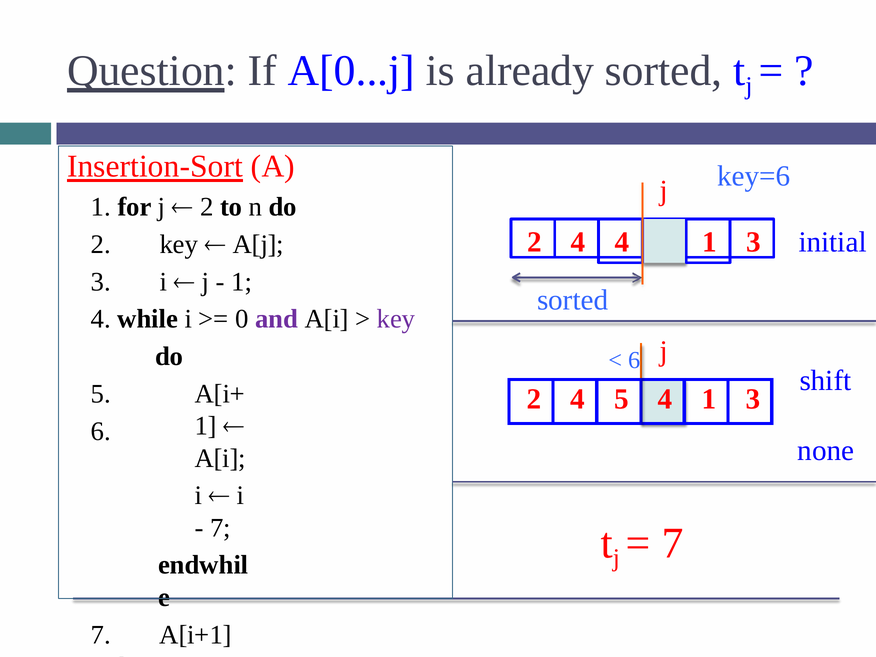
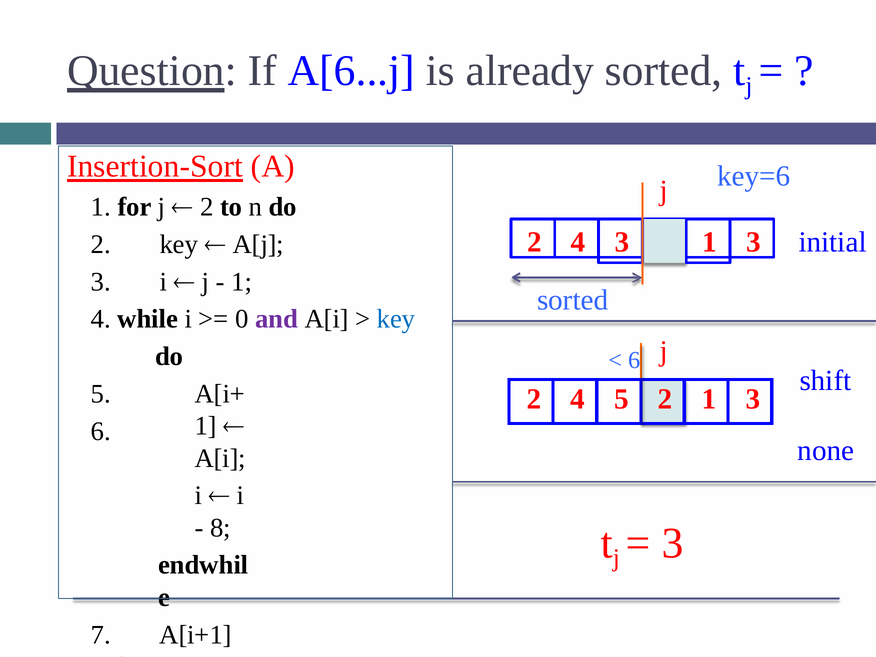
A[0...j: A[0...j -> A[6...j
4 4: 4 -> 3
key at (396, 319) colour: purple -> blue
5 4: 4 -> 2
7 at (221, 528): 7 -> 8
7 at (673, 543): 7 -> 3
